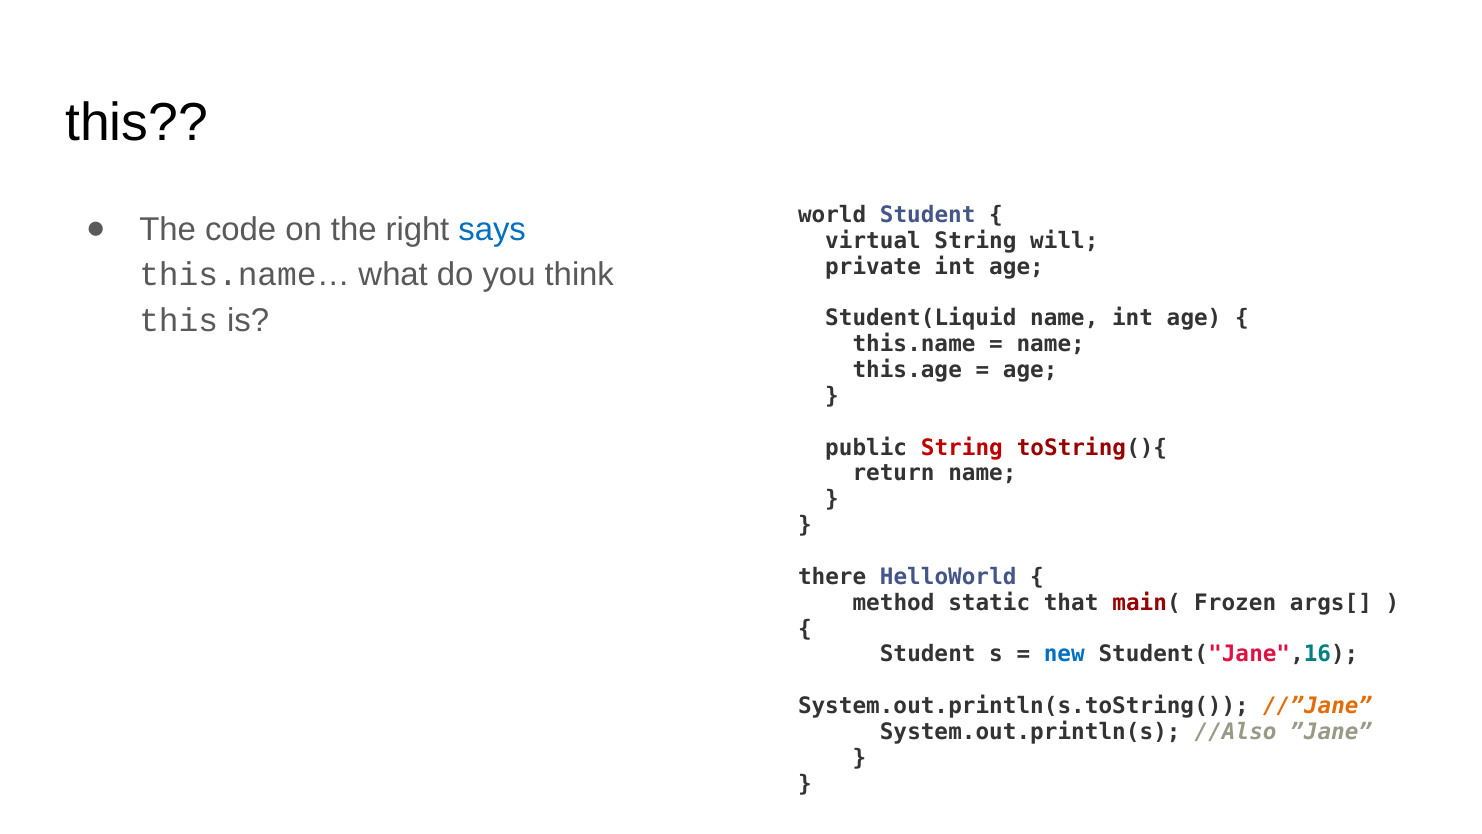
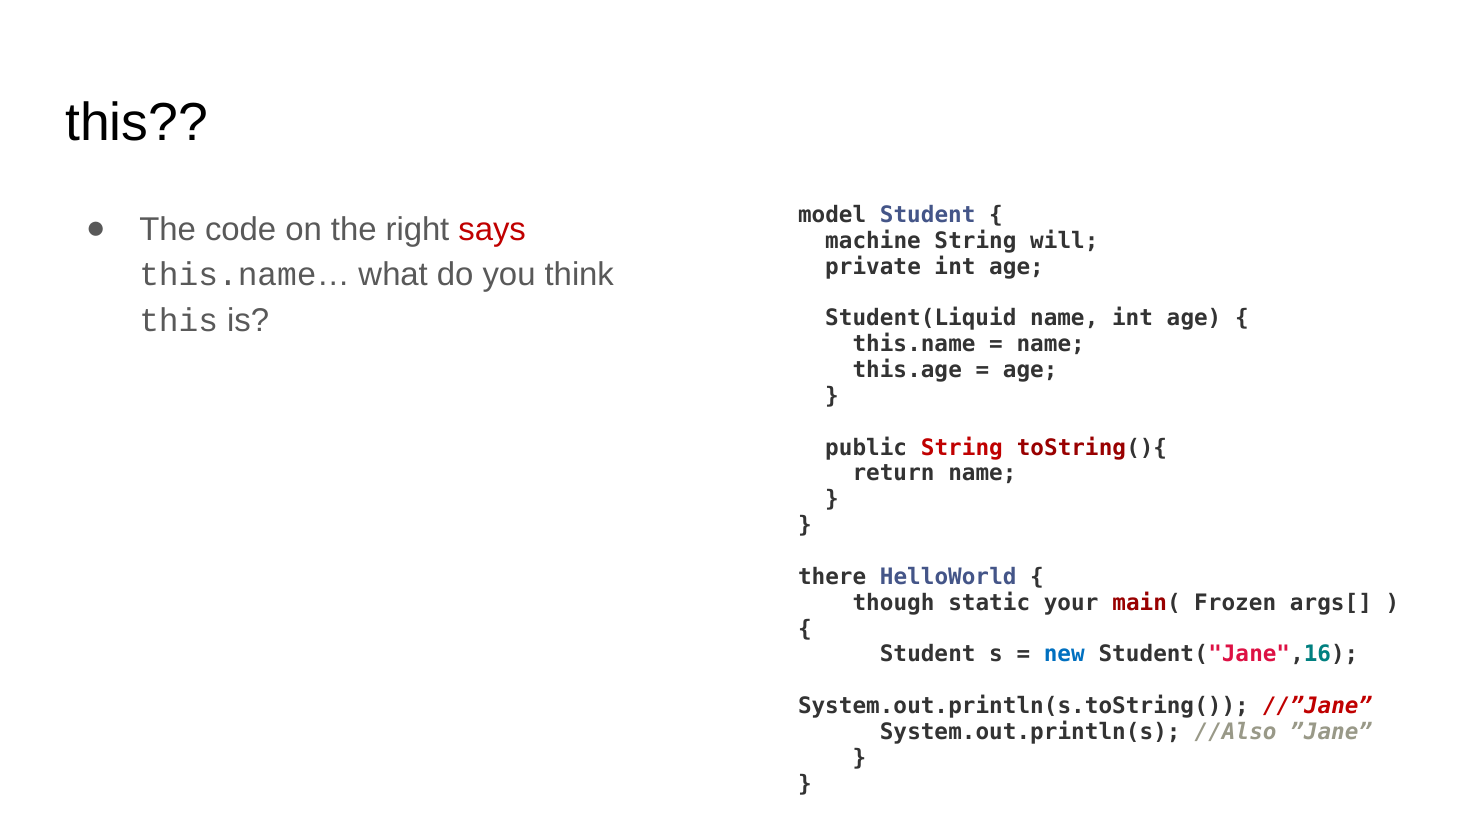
world: world -> model
says colour: blue -> red
virtual: virtual -> machine
method: method -> though
that: that -> your
//”Jane colour: orange -> red
